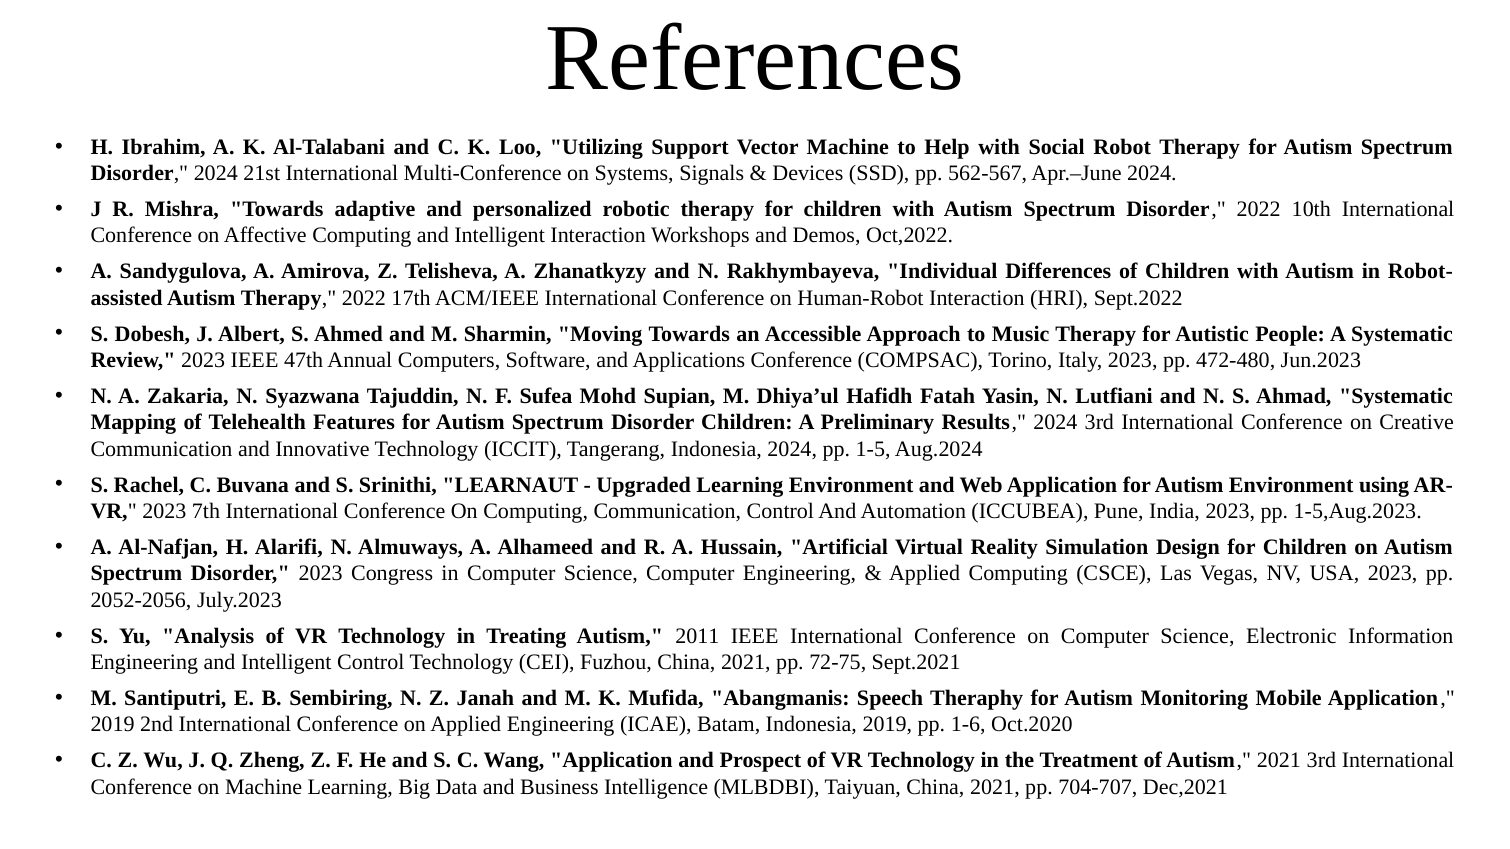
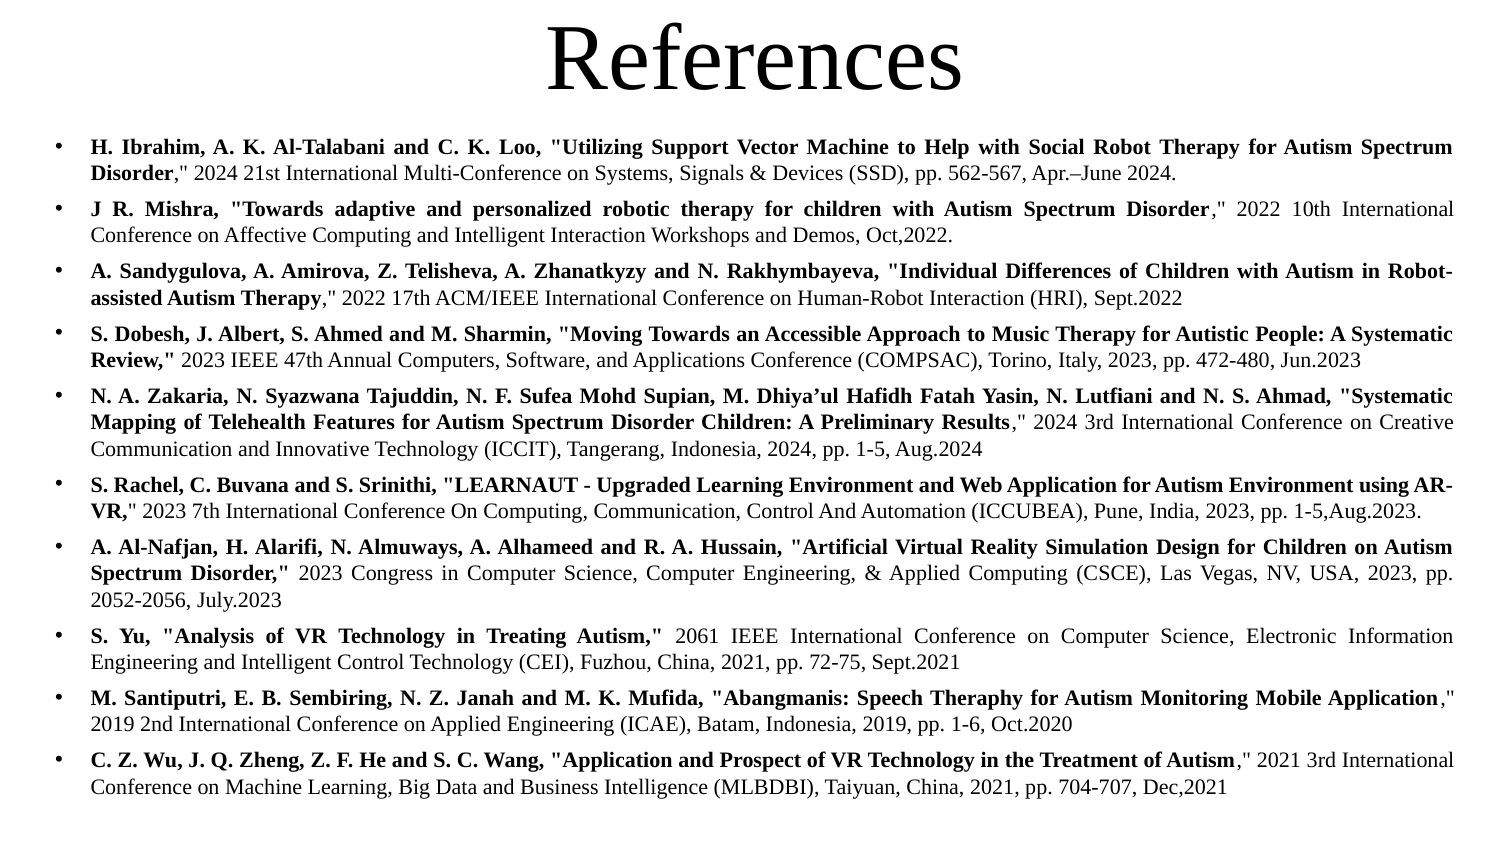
2011: 2011 -> 2061
